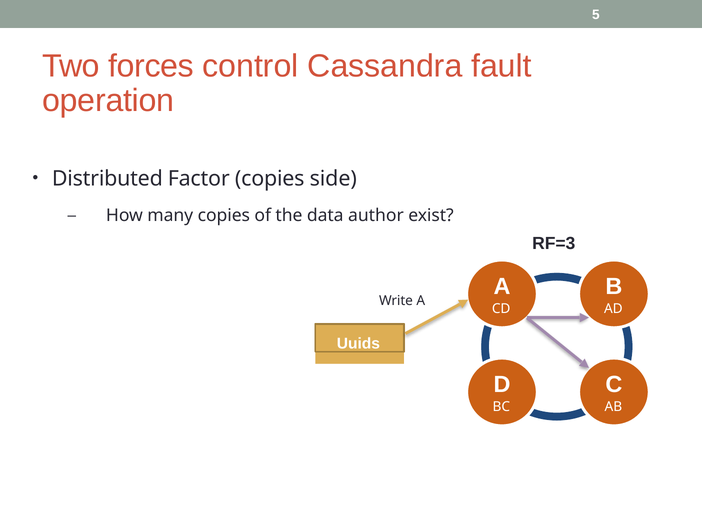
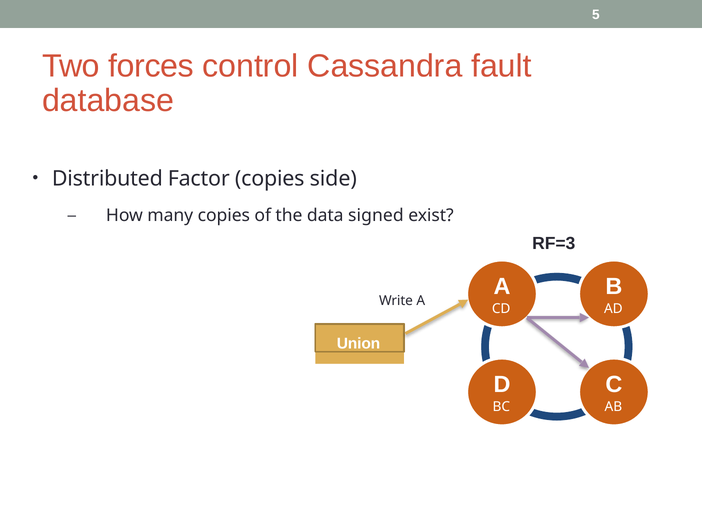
operation: operation -> database
author: author -> signed
Uuids: Uuids -> Union
